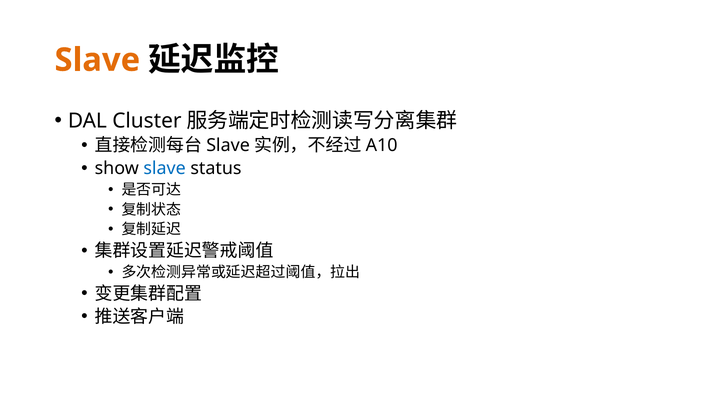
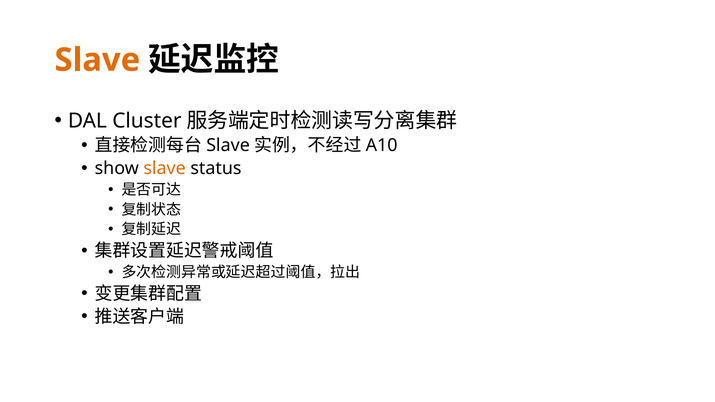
slave at (165, 169) colour: blue -> orange
